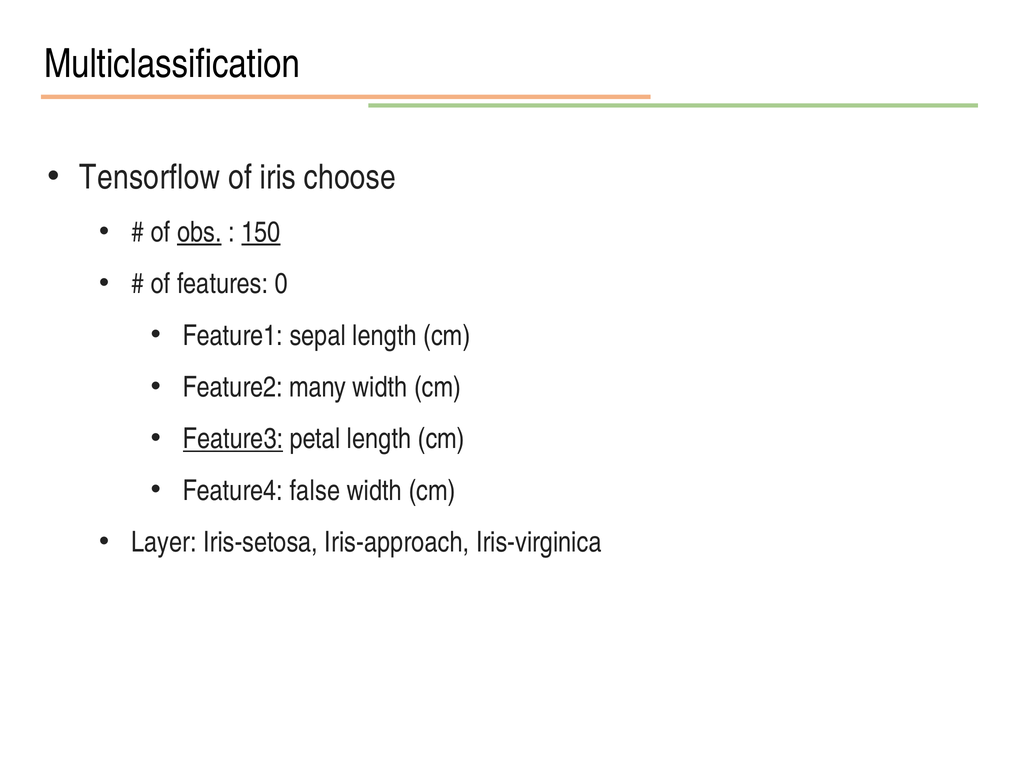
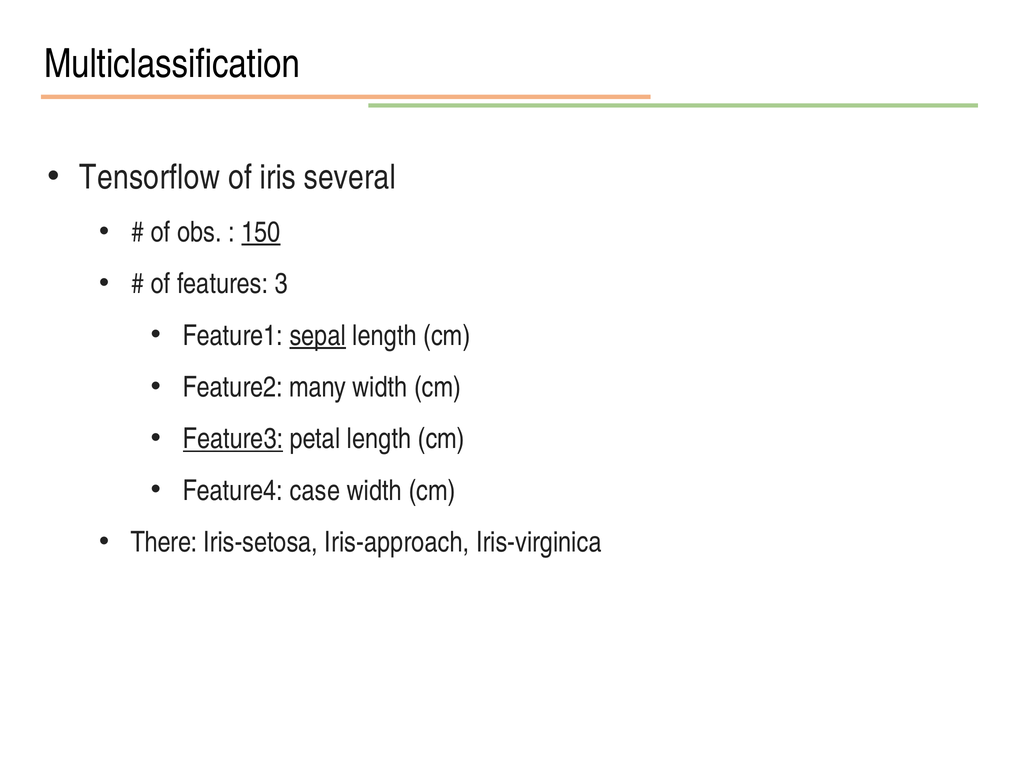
choose: choose -> several
obs underline: present -> none
0: 0 -> 3
sepal underline: none -> present
false: false -> case
Layer: Layer -> There
